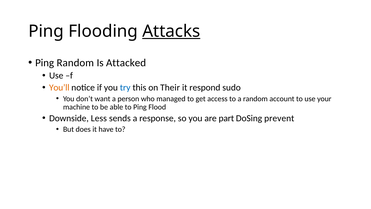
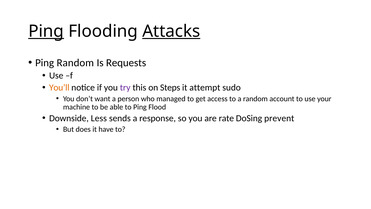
Ping at (46, 31) underline: none -> present
Attacked: Attacked -> Requests
try colour: blue -> purple
Their: Their -> Steps
respond: respond -> attempt
part: part -> rate
